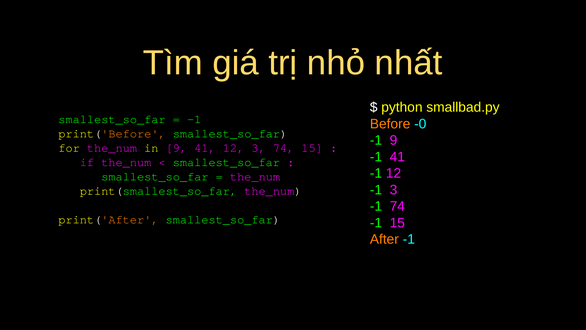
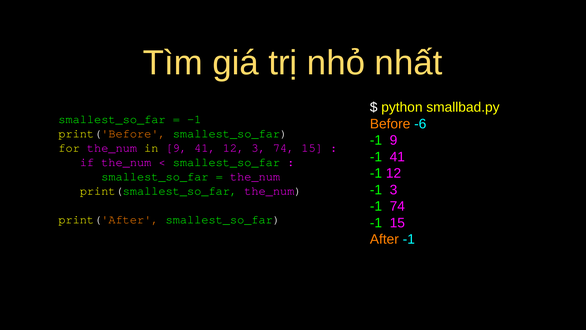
-0: -0 -> -6
